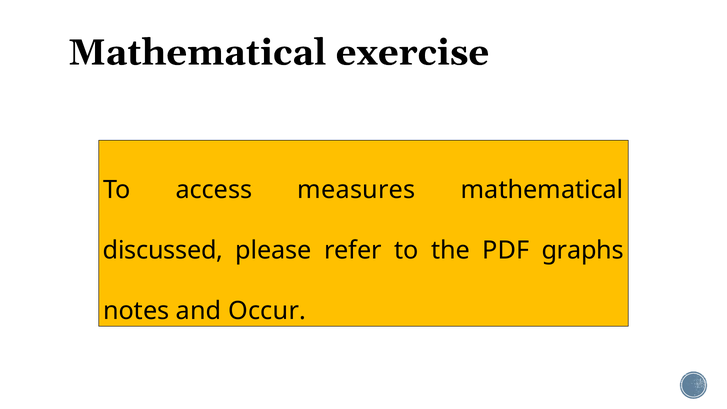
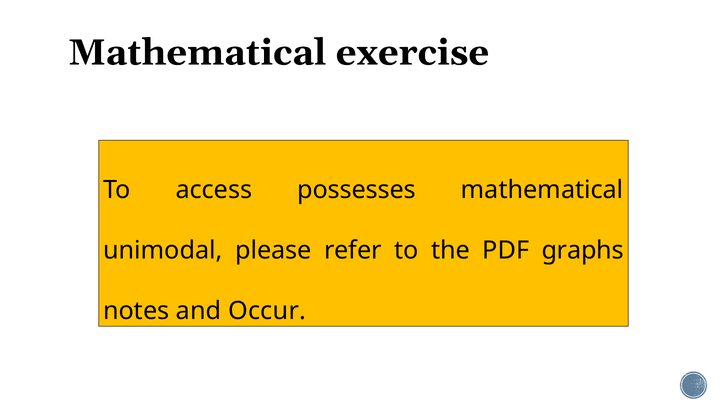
measures: measures -> possesses
discussed: discussed -> unimodal
